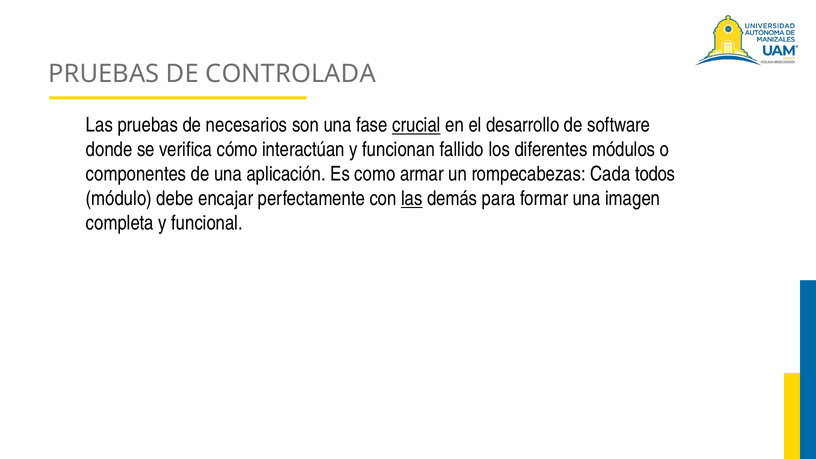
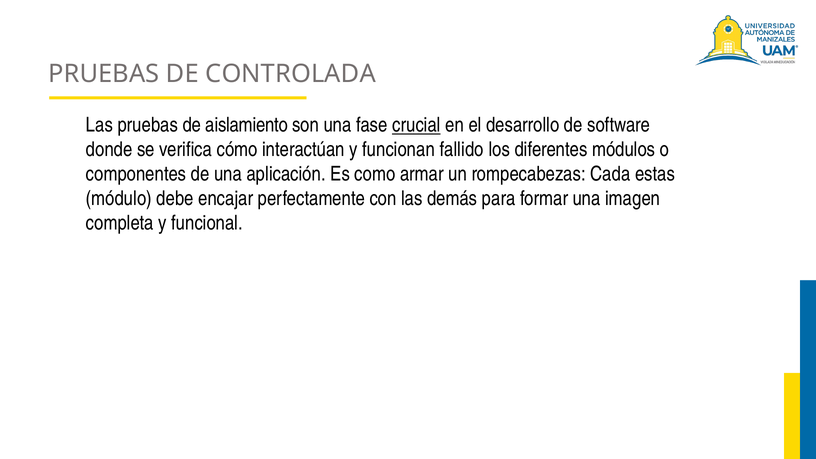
necesarios: necesarios -> aislamiento
todos: todos -> estas
las at (412, 199) underline: present -> none
